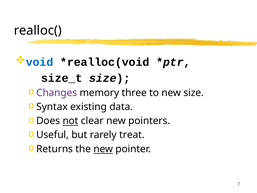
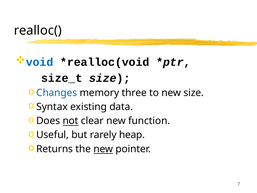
Changes colour: purple -> blue
pointers: pointers -> function
treat: treat -> heap
